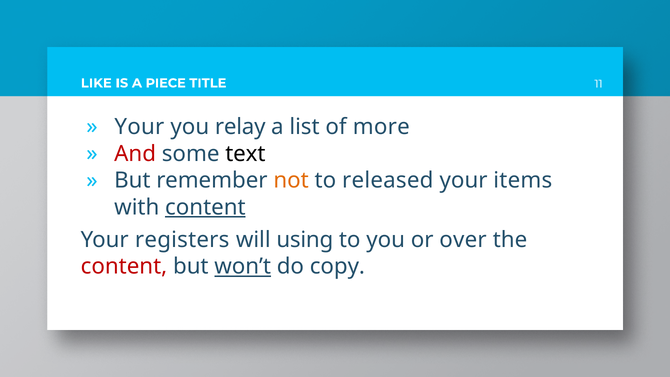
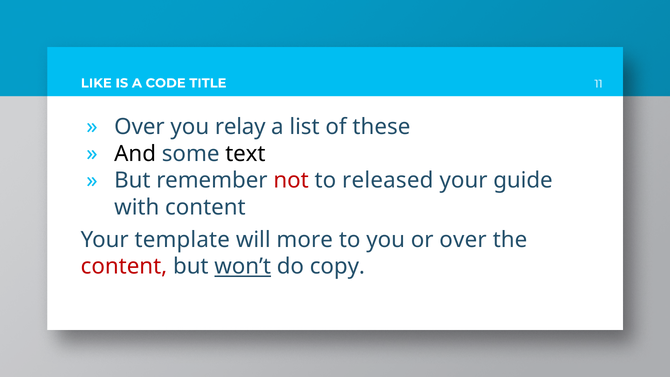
PIECE: PIECE -> CODE
Your at (139, 127): Your -> Over
more: more -> these
And colour: red -> black
not colour: orange -> red
items: items -> guide
content at (205, 207) underline: present -> none
registers: registers -> template
using: using -> more
